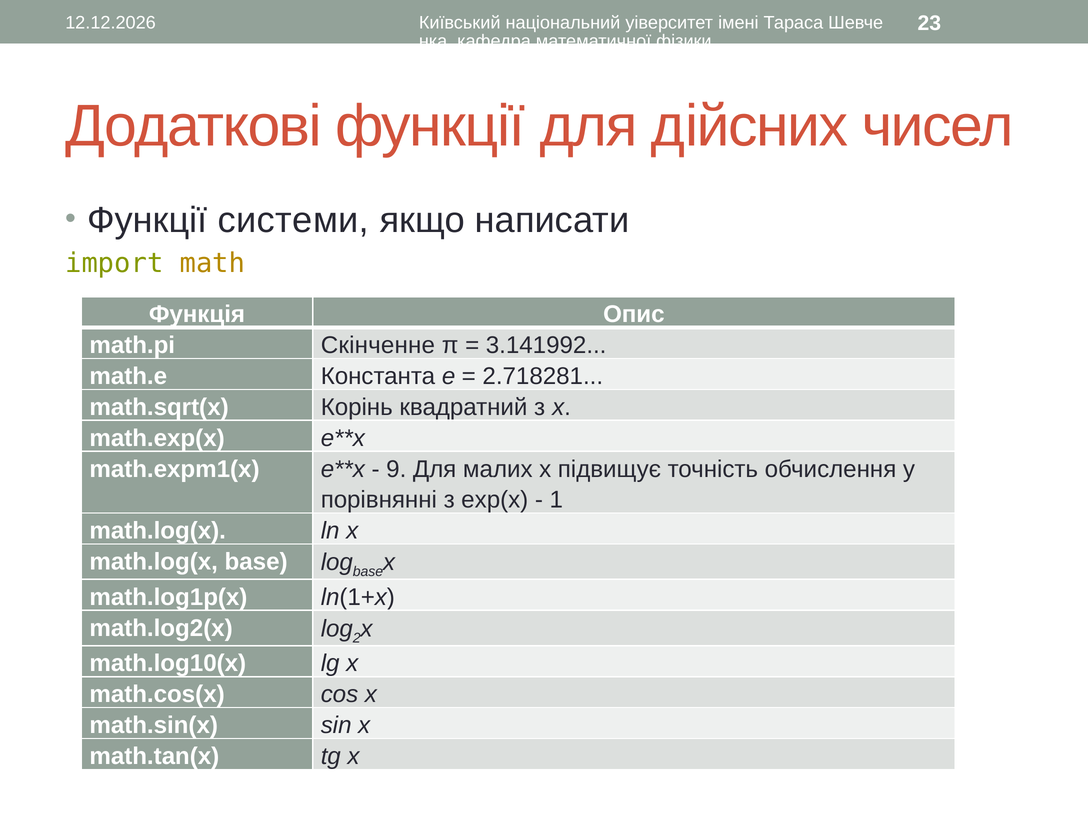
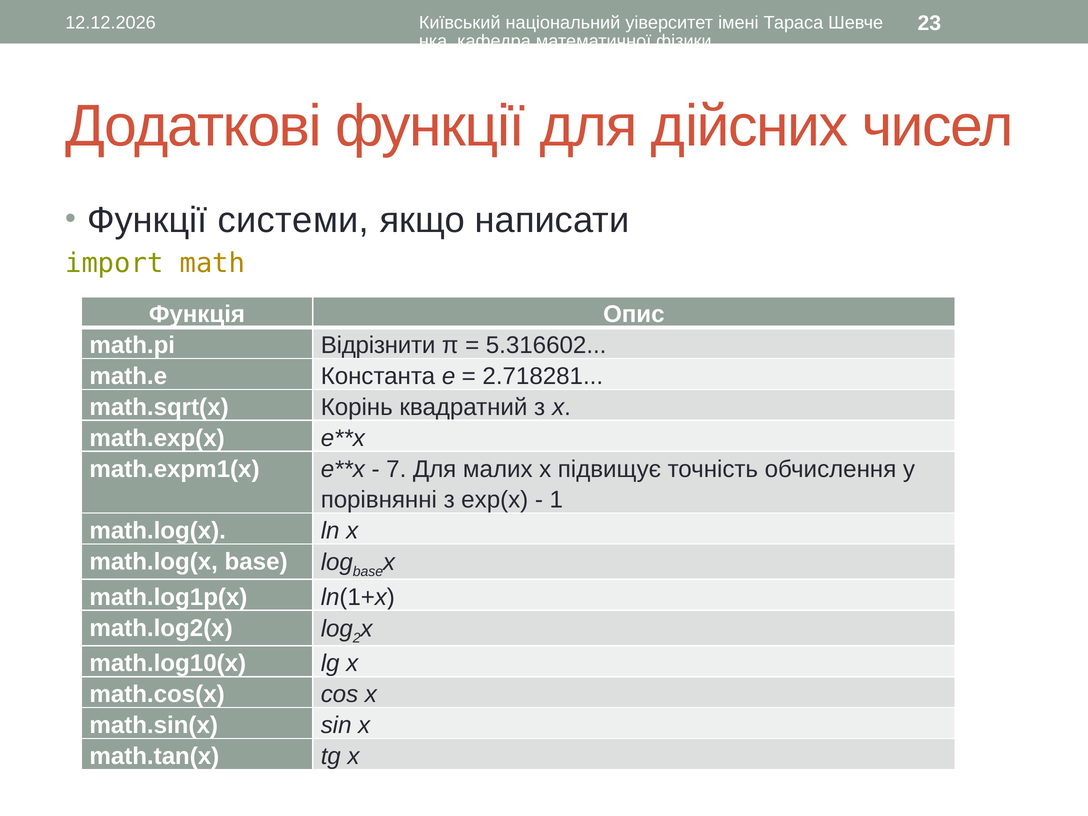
Скінченне: Скінченне -> Відрізнити
3.141992: 3.141992 -> 5.316602
9: 9 -> 7
